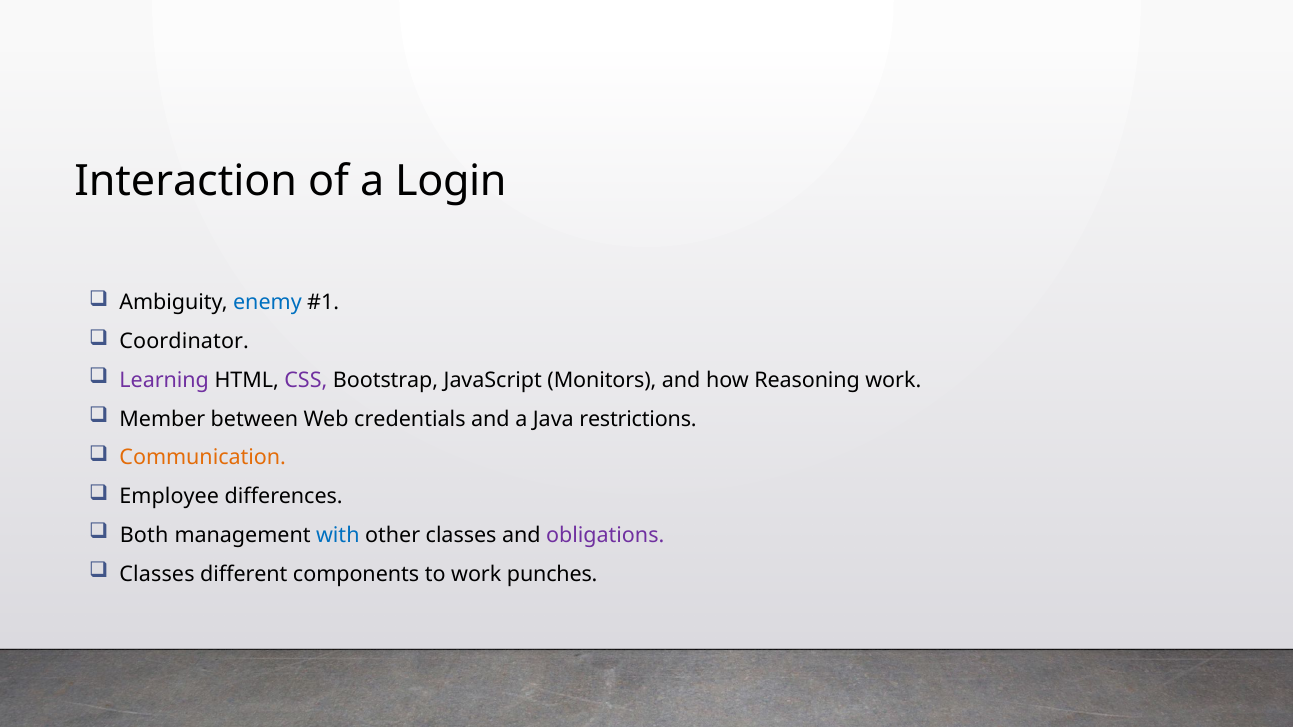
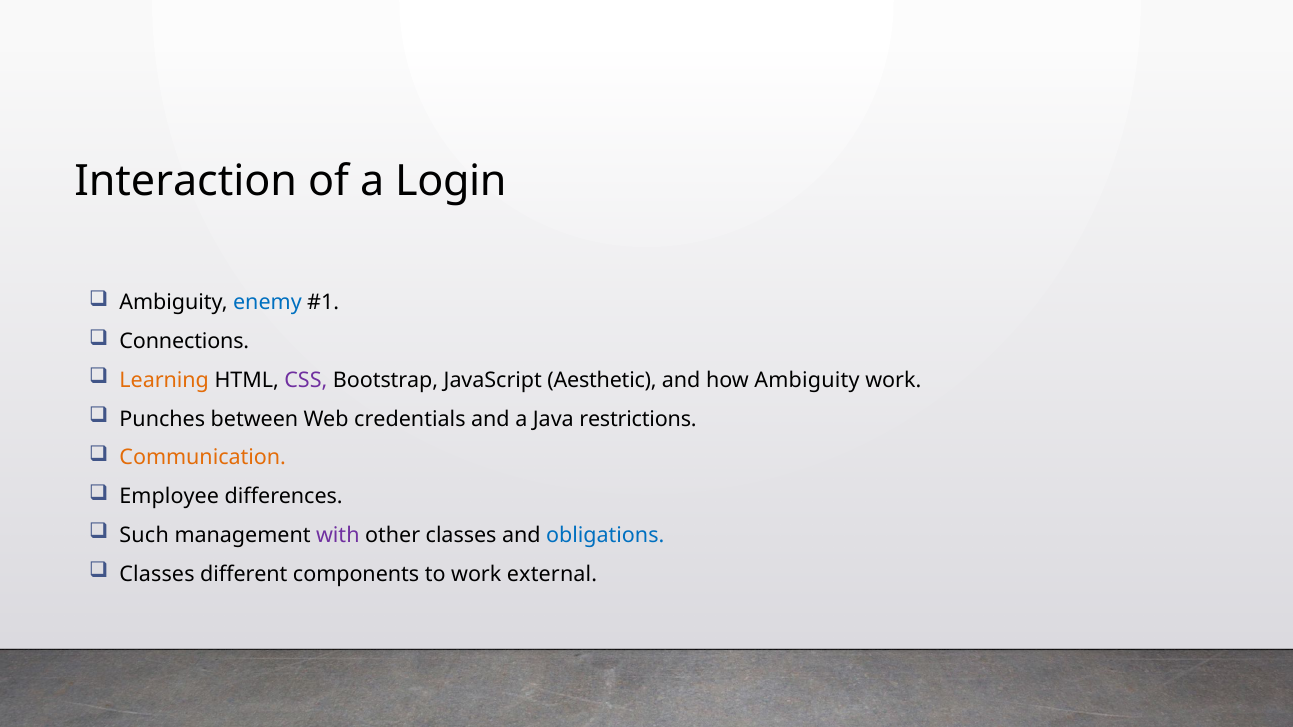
Coordinator: Coordinator -> Connections
Learning colour: purple -> orange
Monitors: Monitors -> Aesthetic
how Reasoning: Reasoning -> Ambiguity
Member: Member -> Punches
Both: Both -> Such
with colour: blue -> purple
obligations colour: purple -> blue
punches: punches -> external
